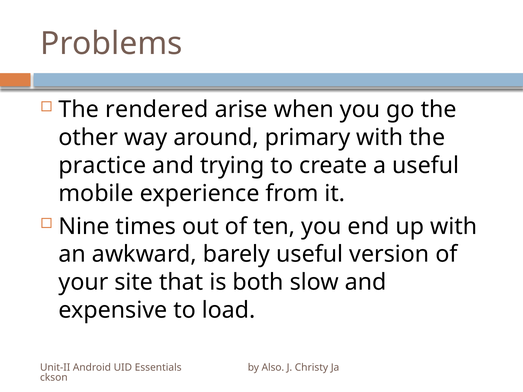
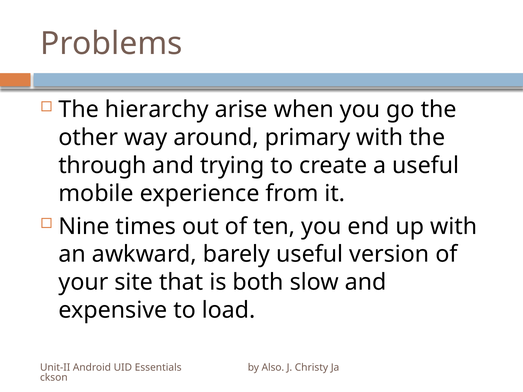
rendered: rendered -> hierarchy
practice: practice -> through
